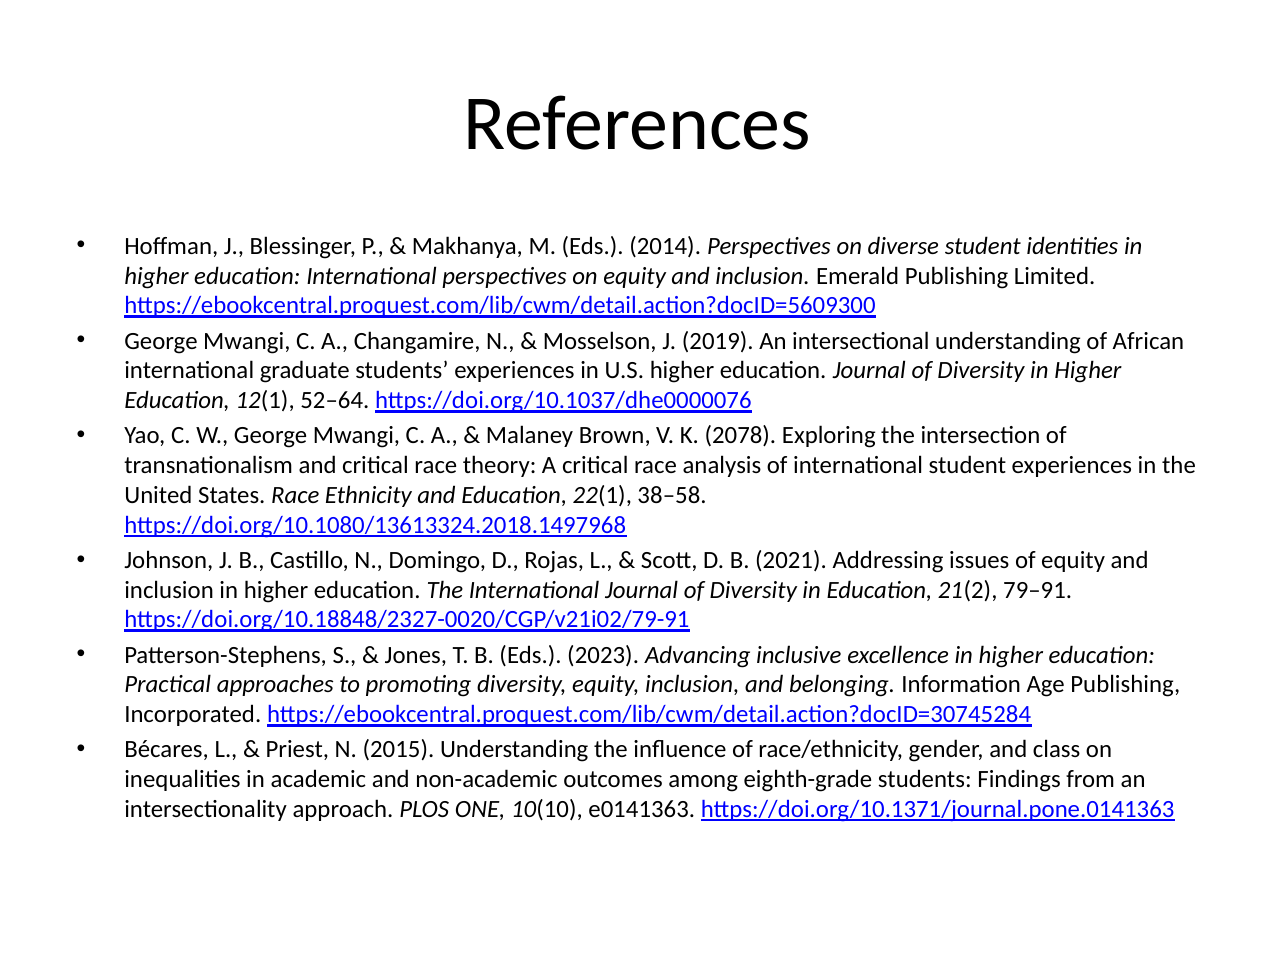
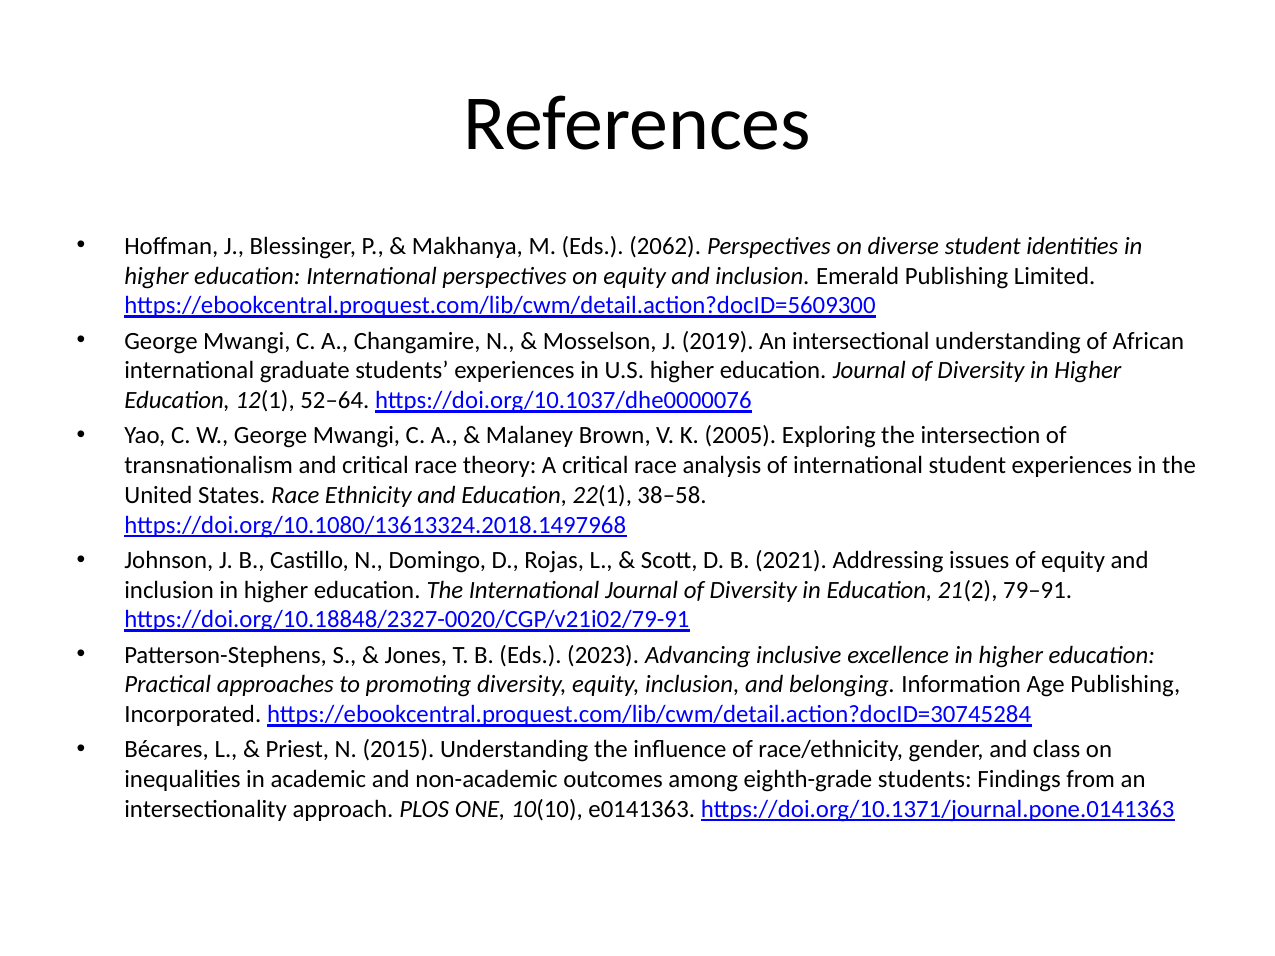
2014: 2014 -> 2062
2078: 2078 -> 2005
